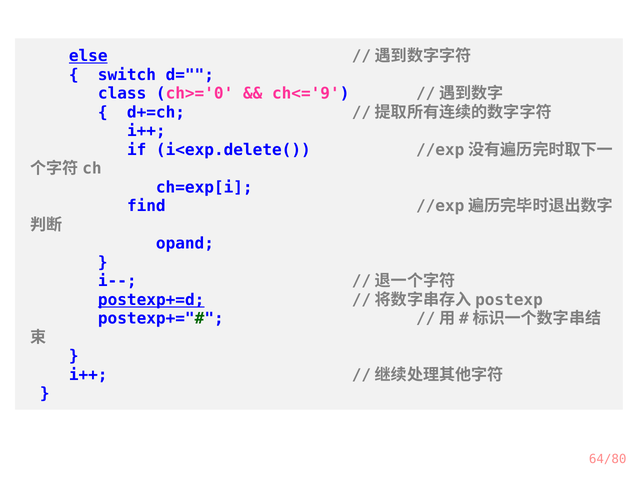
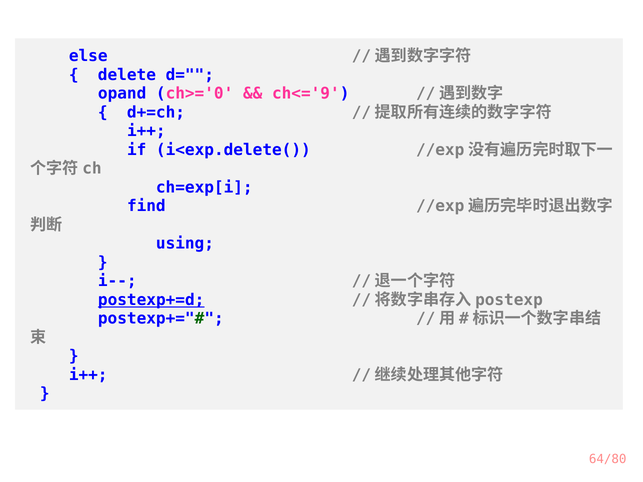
else underline: present -> none
switch: switch -> delete
class: class -> opand
opand: opand -> using
